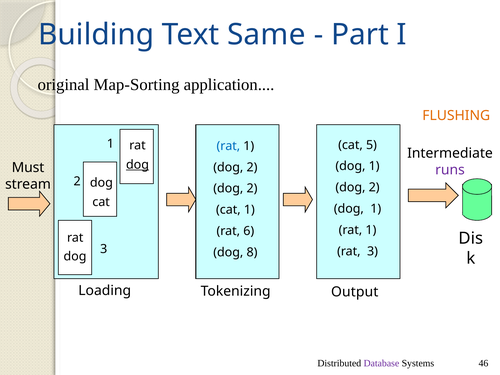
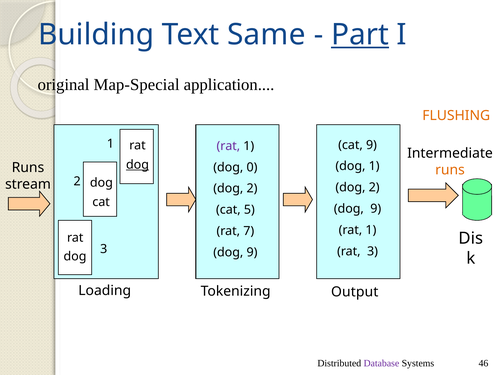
Part underline: none -> present
Map-Sorting: Map-Sorting -> Map-Special
cat 5: 5 -> 9
rat at (228, 146) colour: blue -> purple
Must at (28, 168): Must -> Runs
2 at (252, 167): 2 -> 0
runs at (450, 170) colour: purple -> orange
1 at (376, 209): 1 -> 9
cat 1: 1 -> 5
6: 6 -> 7
8 at (252, 252): 8 -> 9
